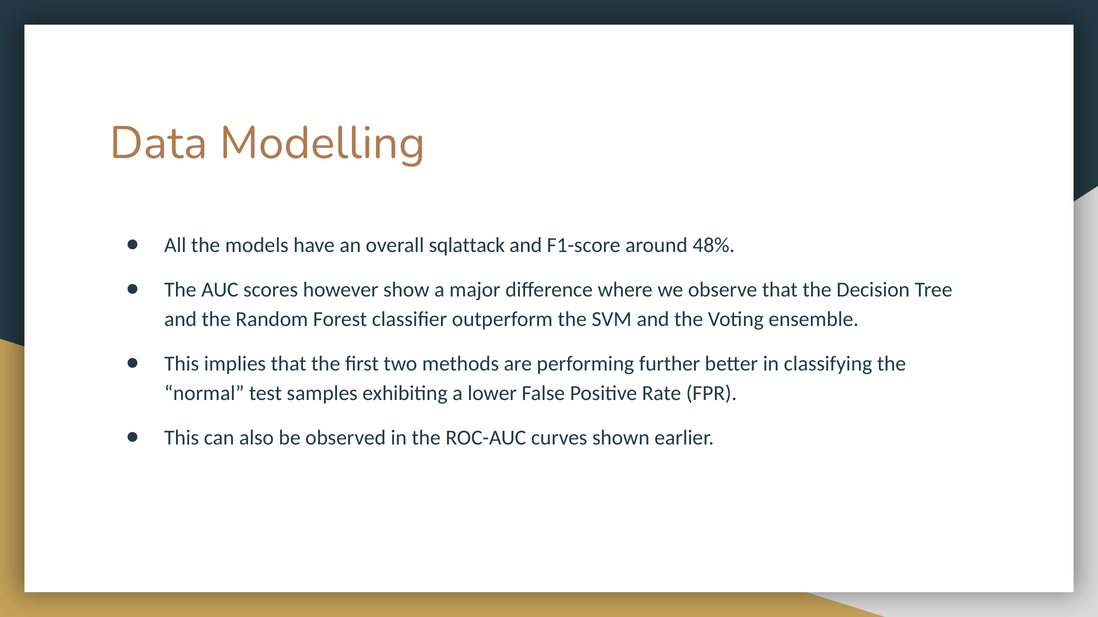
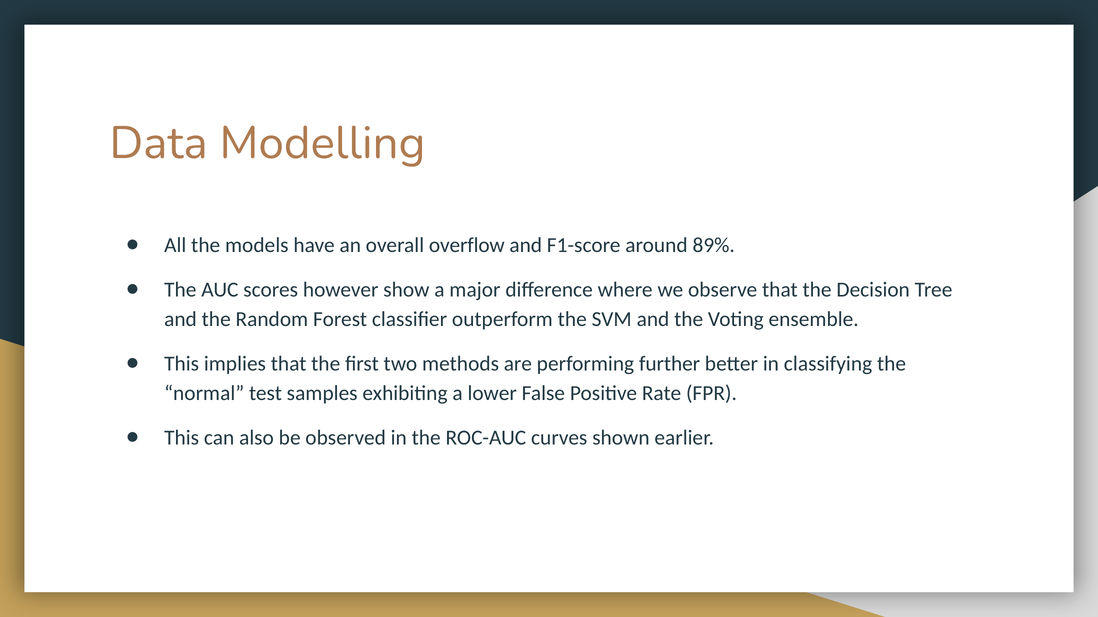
sqlattack: sqlattack -> overflow
48%: 48% -> 89%
